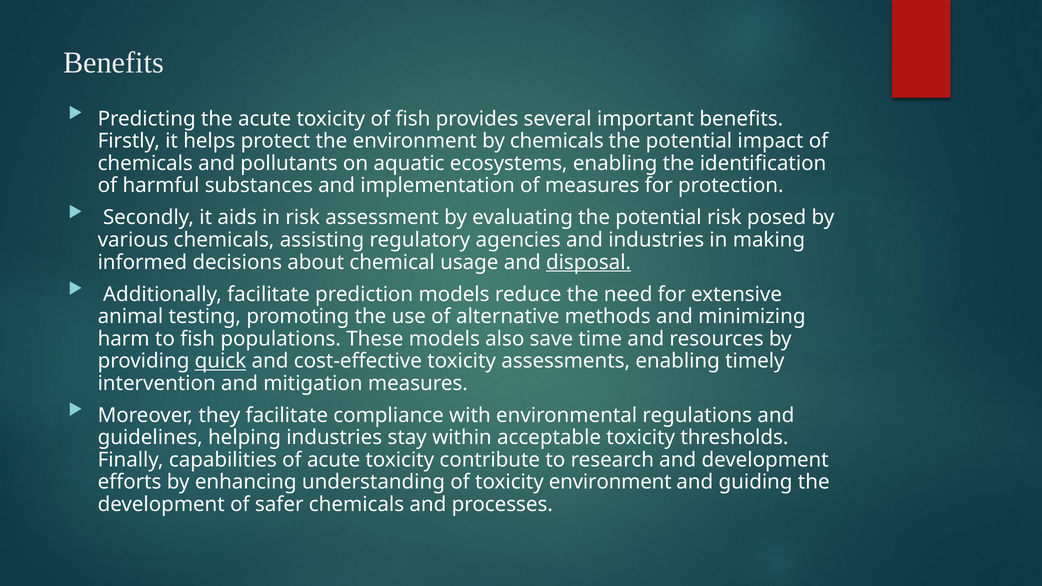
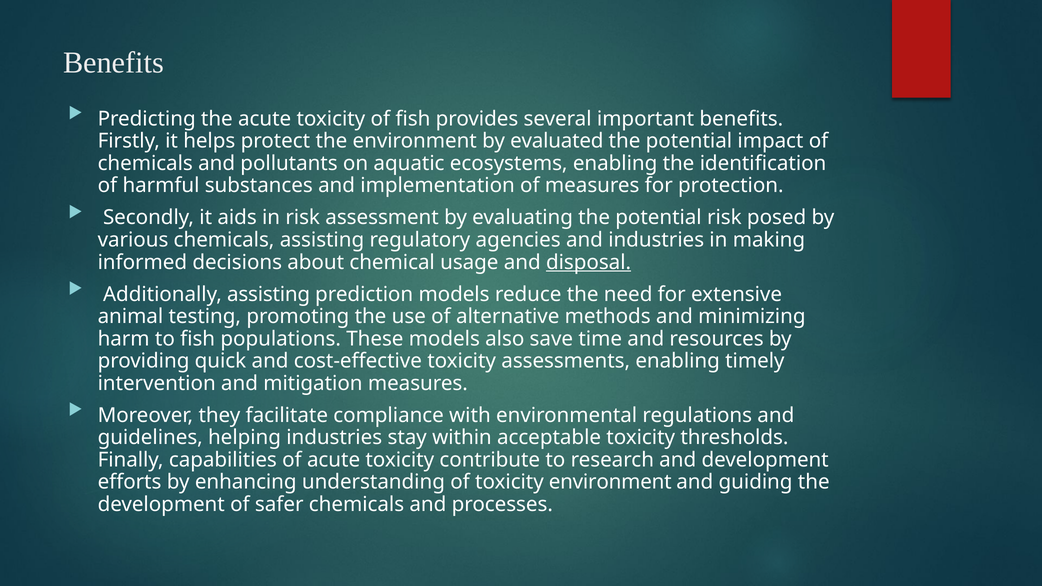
by chemicals: chemicals -> evaluated
Additionally facilitate: facilitate -> assisting
quick underline: present -> none
